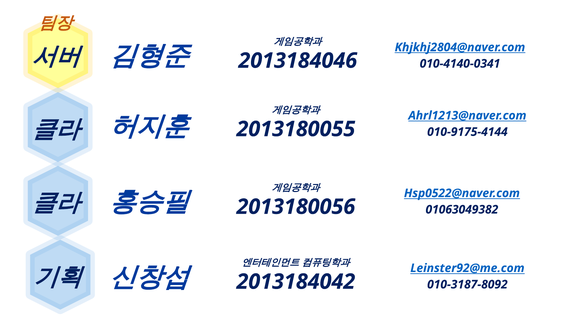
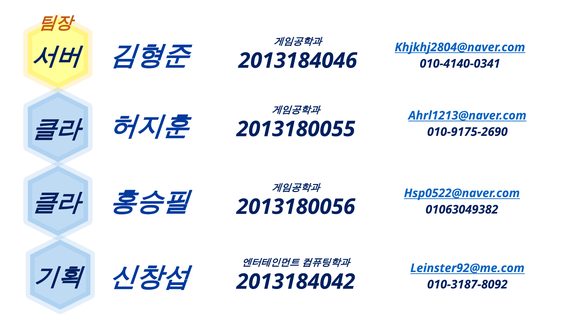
010-9175-4144: 010-9175-4144 -> 010-9175-2690
